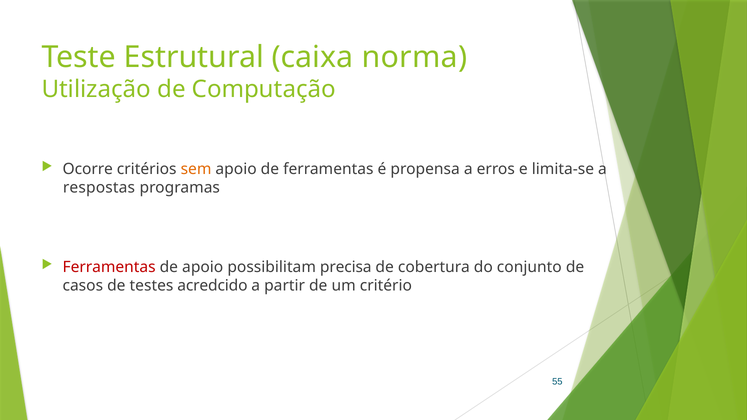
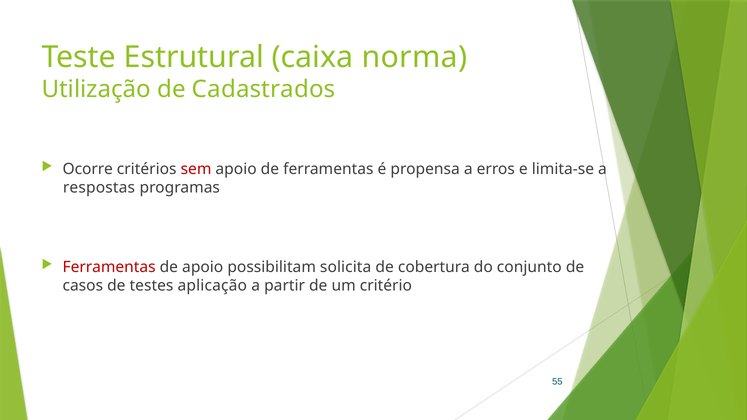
Computação: Computação -> Cadastrados
sem colour: orange -> red
precisa: precisa -> solicita
acredcido: acredcido -> aplicação
